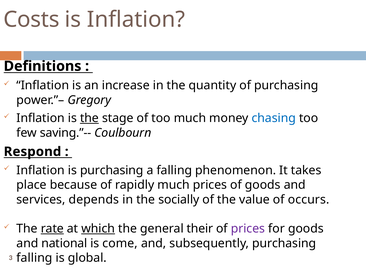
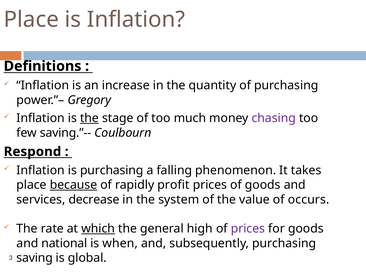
Costs at (31, 20): Costs -> Place
chasing colour: blue -> purple
because underline: none -> present
rapidly much: much -> profit
depends: depends -> decrease
socially: socially -> system
rate underline: present -> none
their: their -> high
come: come -> when
falling at (34, 258): falling -> saving
